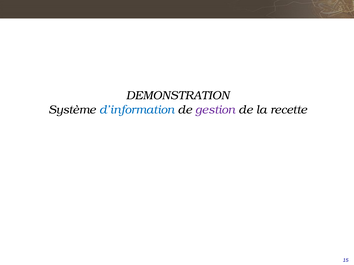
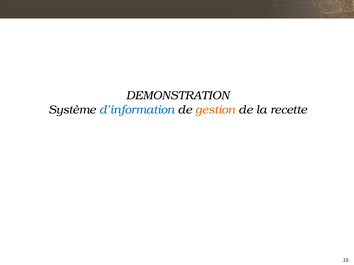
gestion colour: purple -> orange
